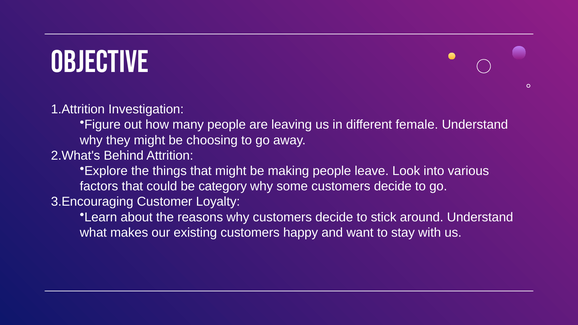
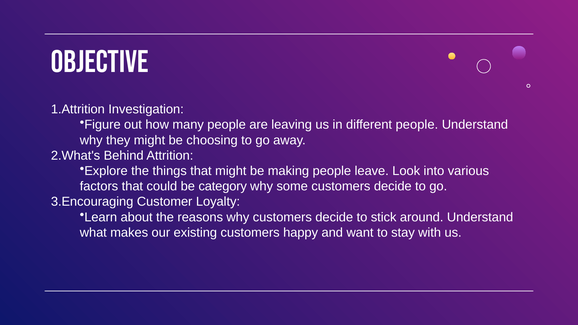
different female: female -> people
